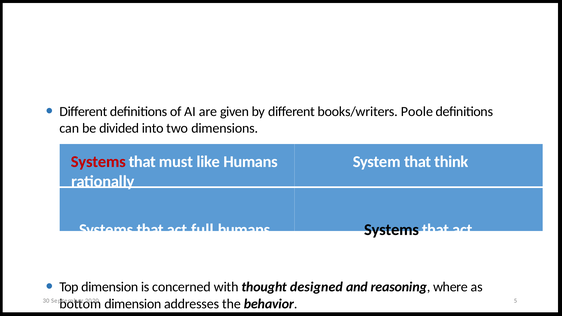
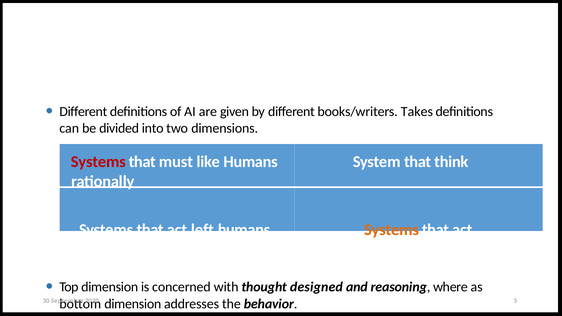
Poole: Poole -> Takes
full: full -> left
Systems at (391, 230) colour: black -> orange
